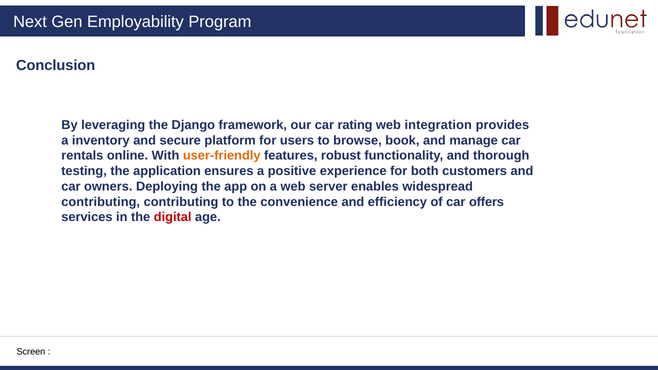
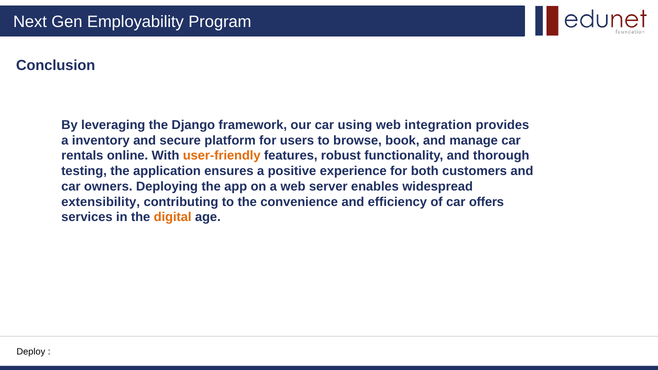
rating: rating -> using
contributing at (101, 202): contributing -> extensibility
digital colour: red -> orange
Screen: Screen -> Deploy
